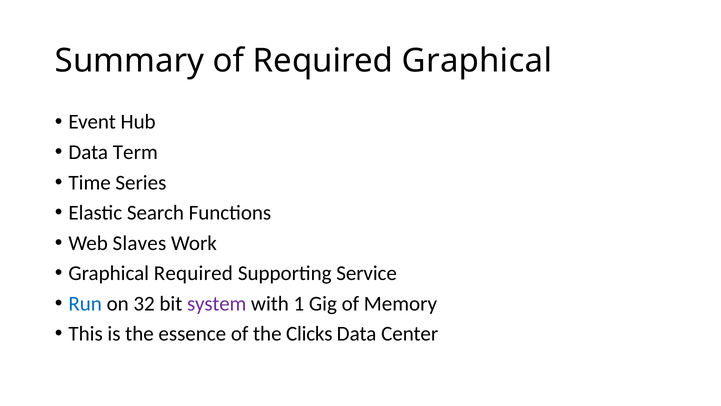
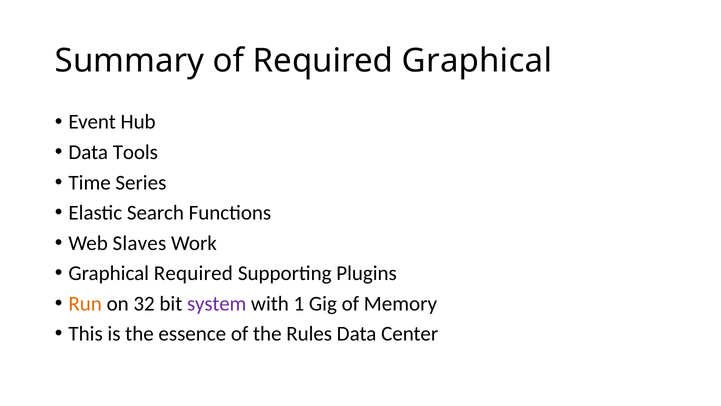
Term: Term -> Tools
Service: Service -> Plugins
Run colour: blue -> orange
Clicks: Clicks -> Rules
